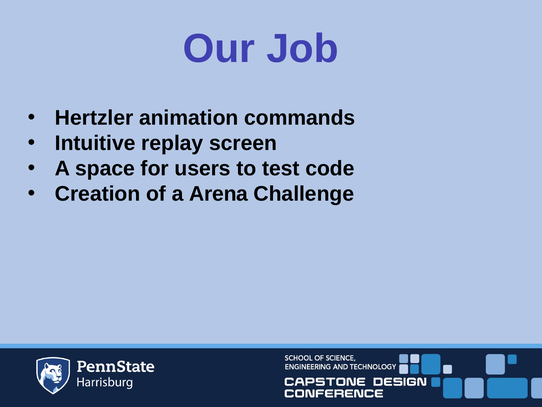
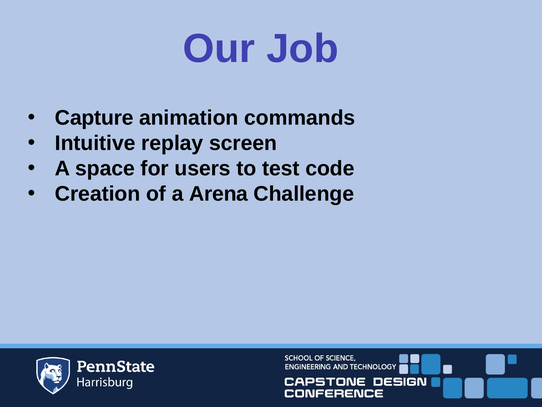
Hertzler: Hertzler -> Capture
